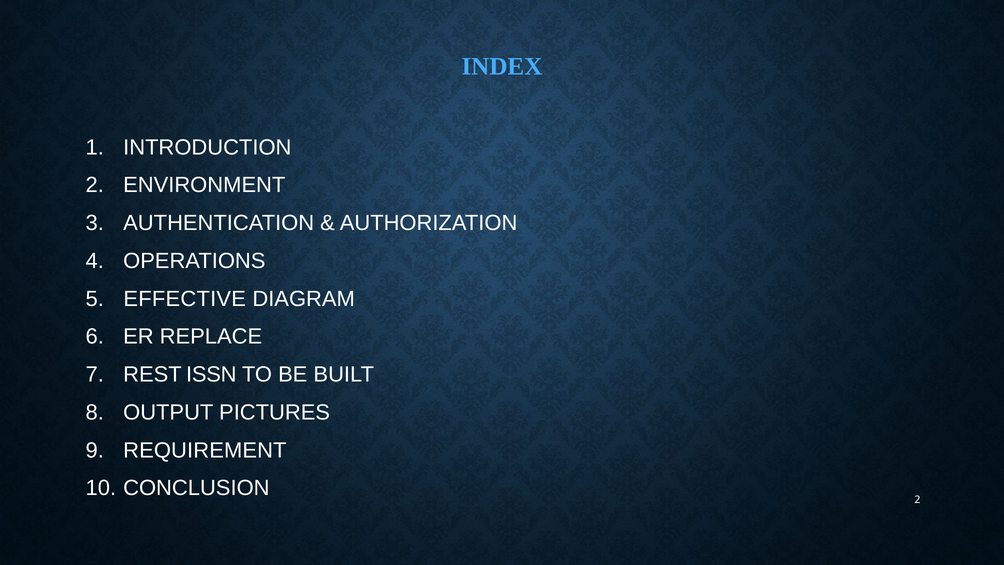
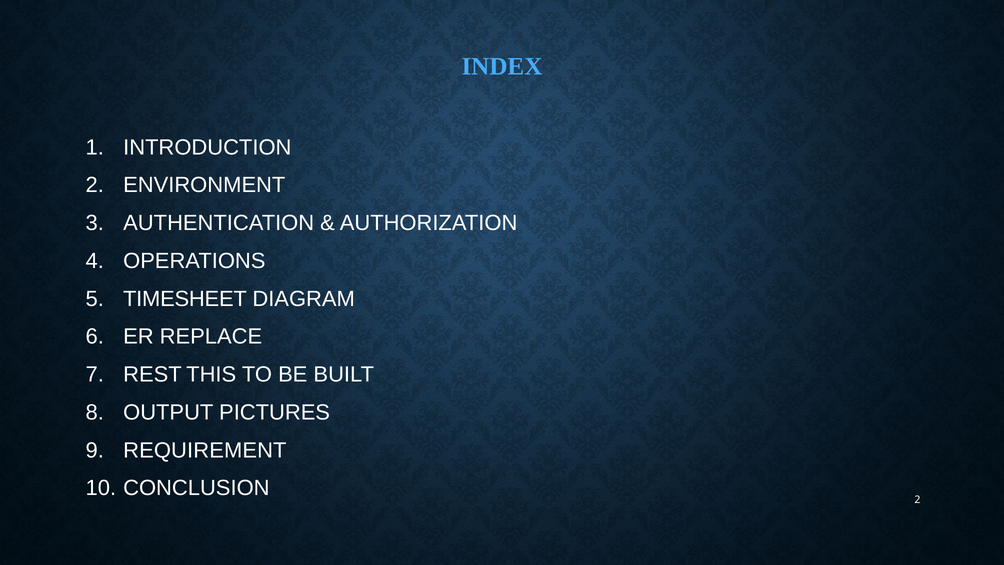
EFFECTIVE: EFFECTIVE -> TIMESHEET
ISSN: ISSN -> THIS
